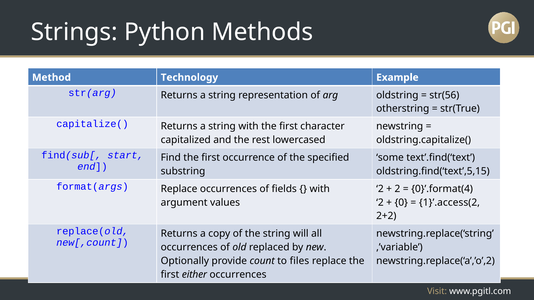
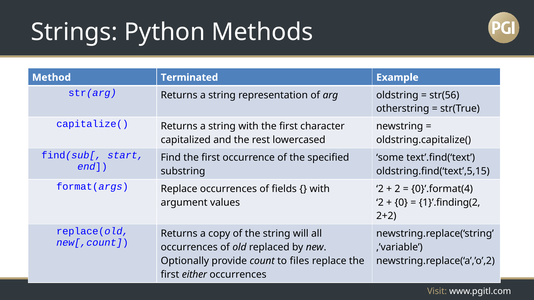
Technology: Technology -> Terminated
1}’.access(2: 1}’.access(2 -> 1}’.finding(2
